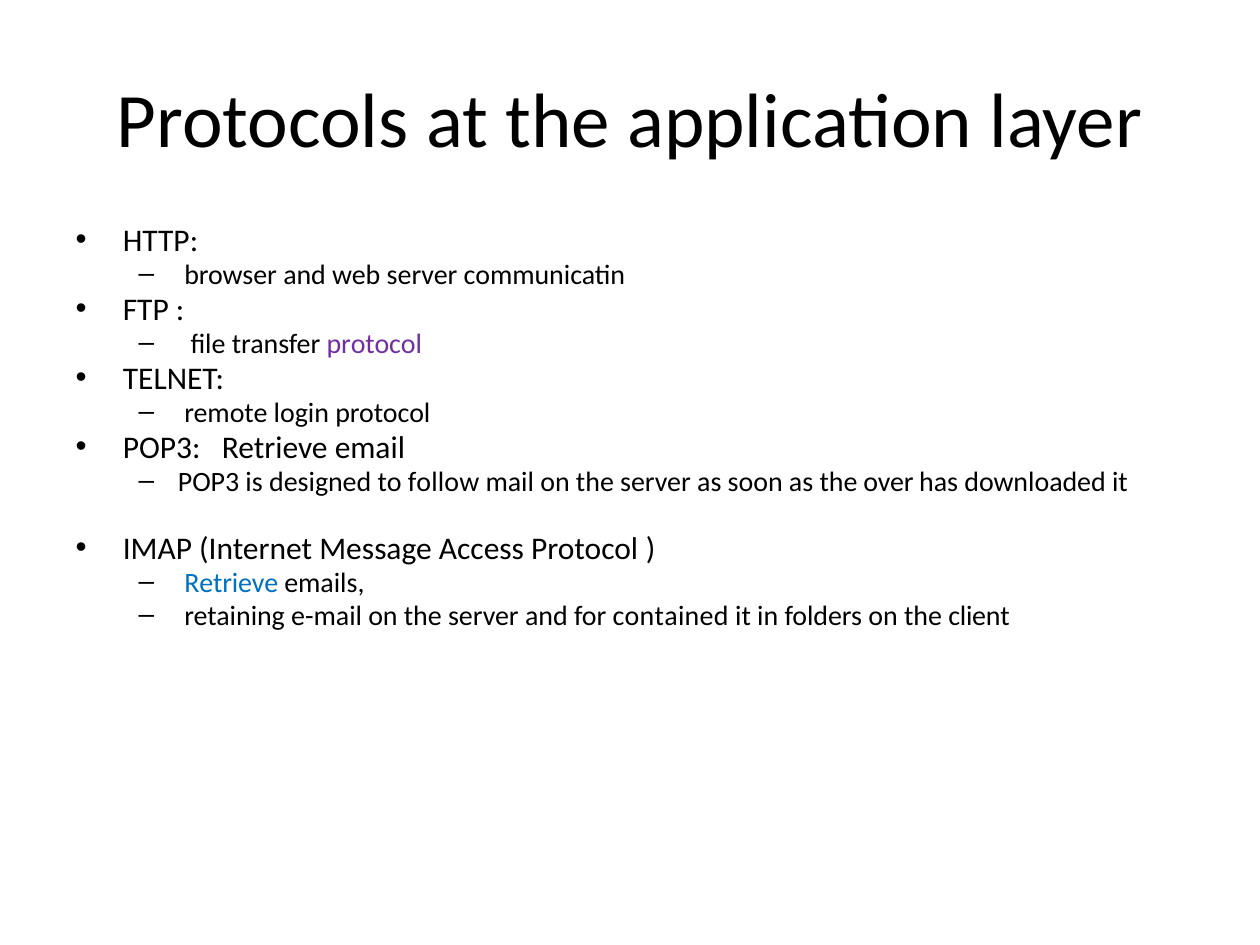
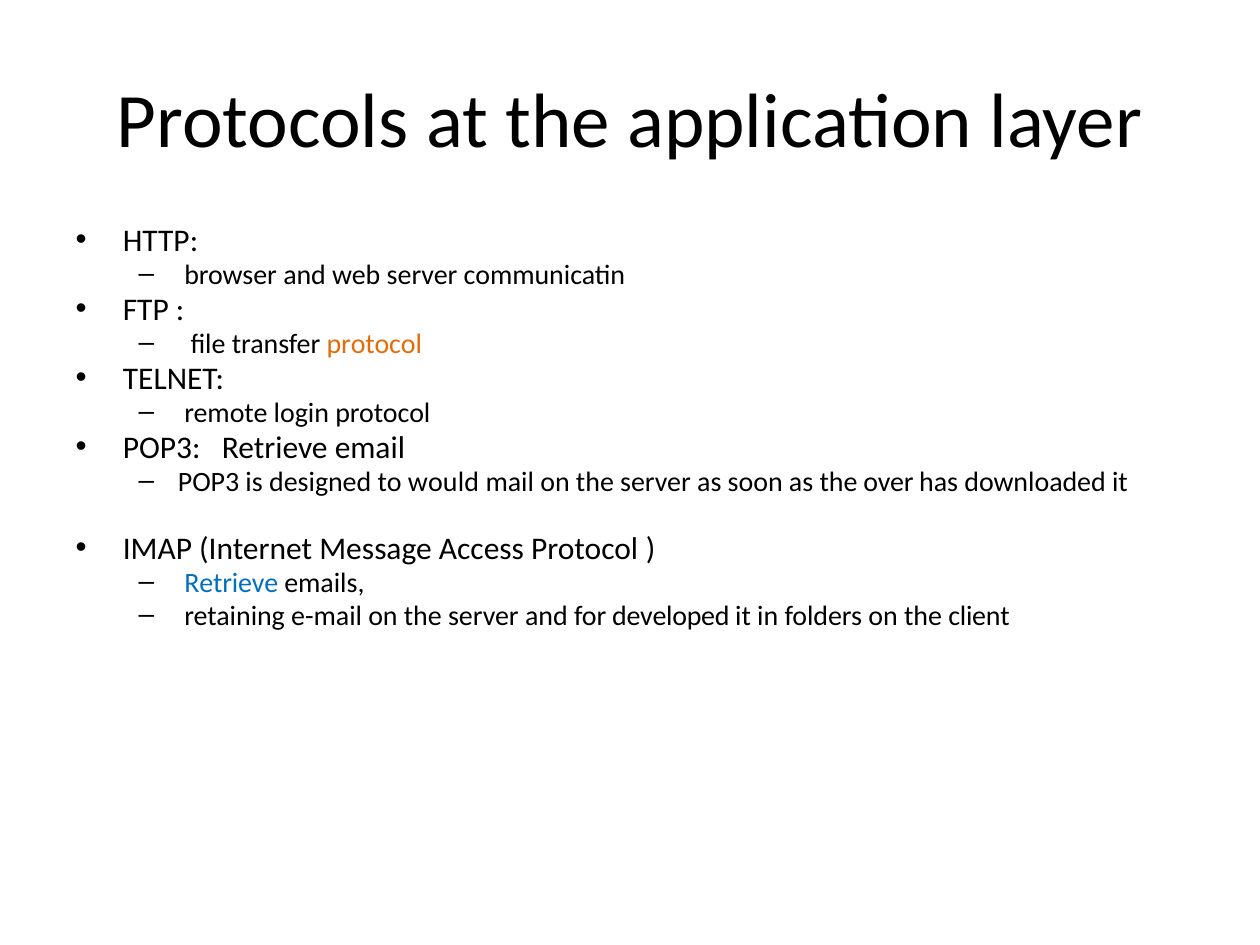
protocol at (374, 344) colour: purple -> orange
follow: follow -> would
contained: contained -> developed
